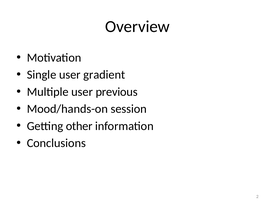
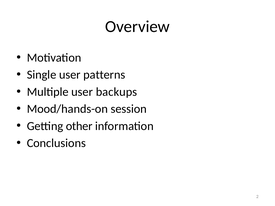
gradient: gradient -> patterns
previous: previous -> backups
